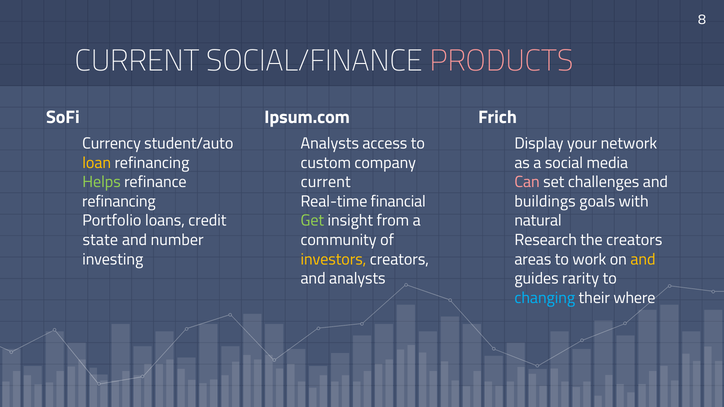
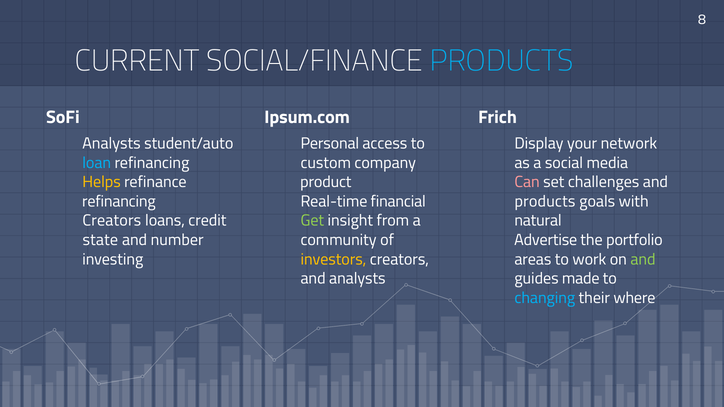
PRODUCTS at (501, 61) colour: pink -> light blue
Currency at (112, 144): Currency -> Analysts
Analysts at (330, 144): Analysts -> Personal
loan colour: yellow -> light blue
Helps colour: light green -> yellow
current at (326, 182): current -> product
buildings at (545, 202): buildings -> products
Portfolio at (112, 221): Portfolio -> Creators
Research: Research -> Advertise
the creators: creators -> portfolio
and at (643, 259) colour: yellow -> light green
rarity: rarity -> made
